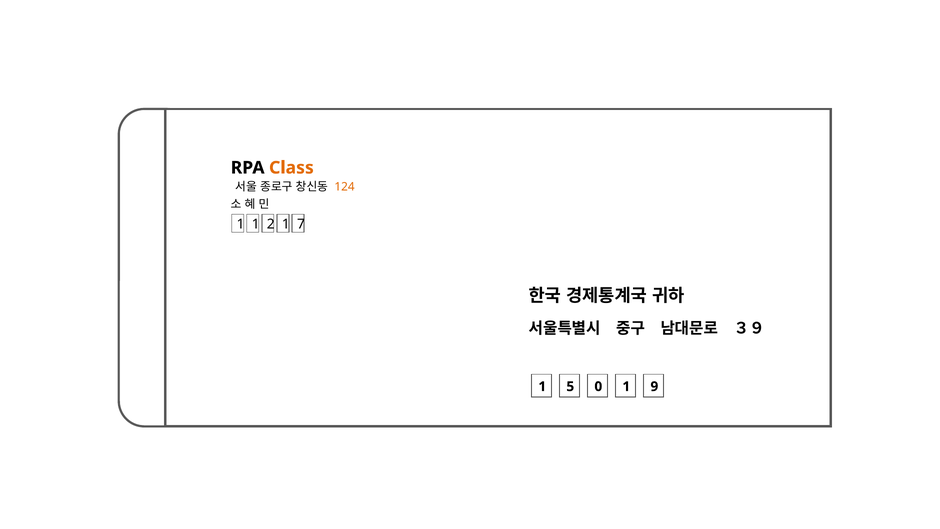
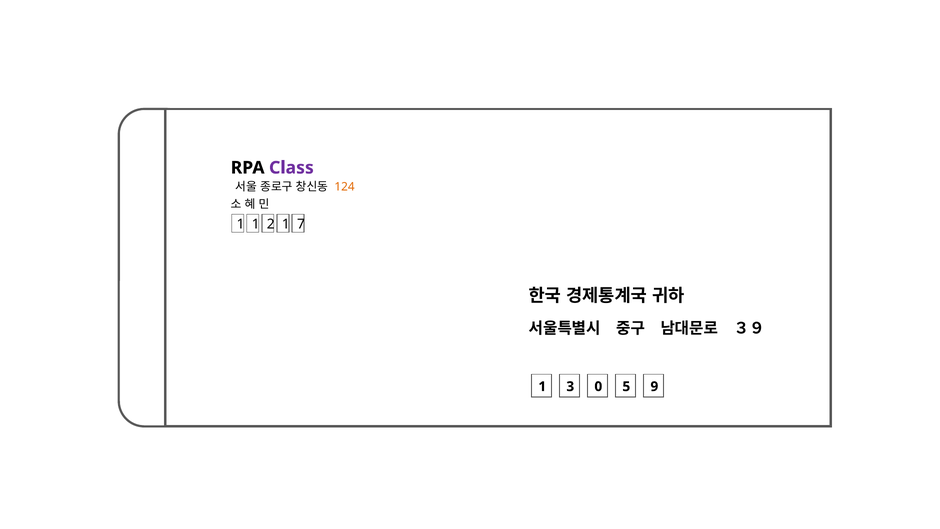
Class colour: orange -> purple
5: 5 -> 3
0 1: 1 -> 5
